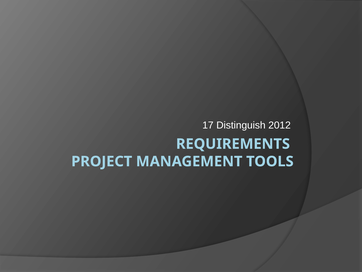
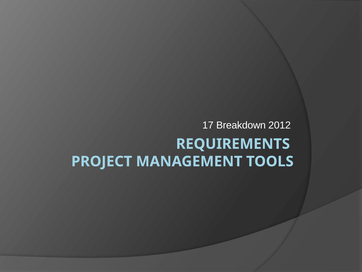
Distinguish: Distinguish -> Breakdown
